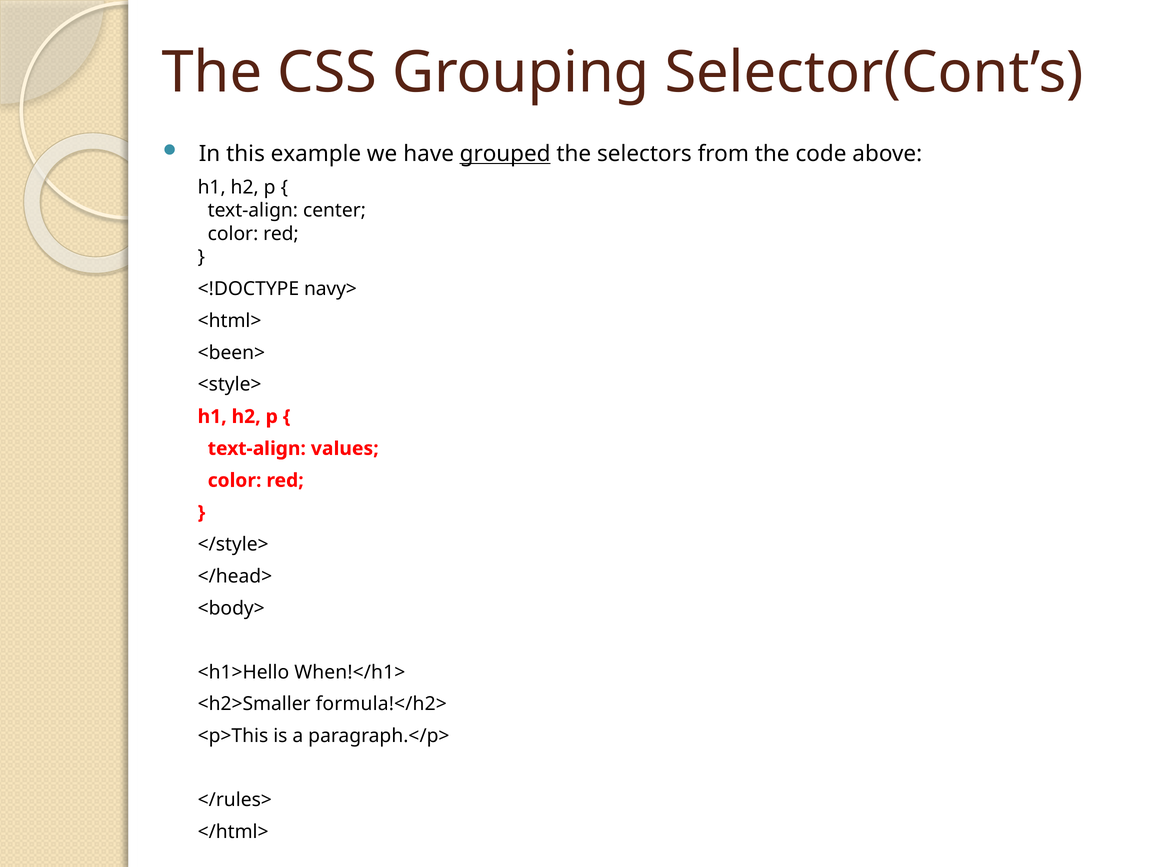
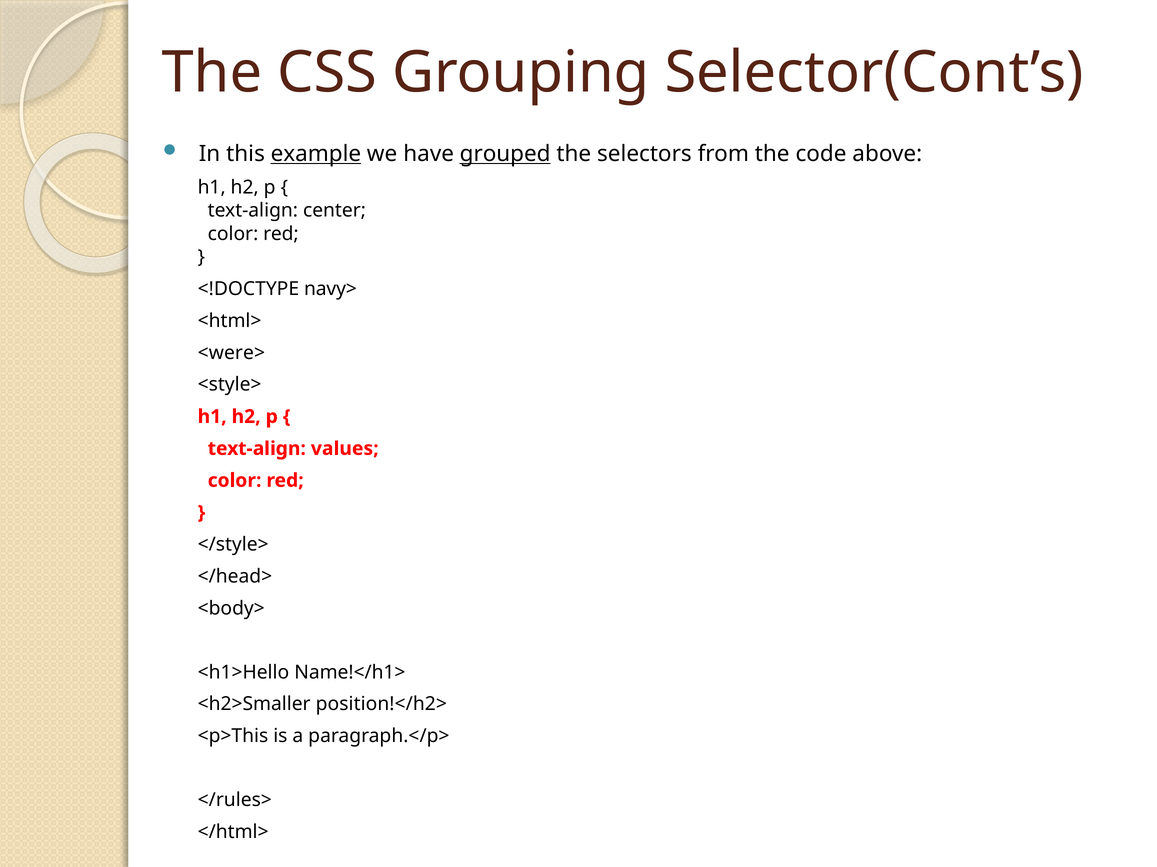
example underline: none -> present
<been>: <been> -> <were>
When!</h1>: When!</h1> -> Name!</h1>
formula!</h2>: formula!</h2> -> position!</h2>
